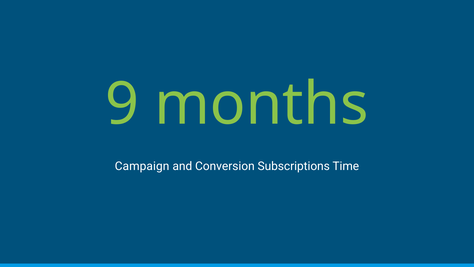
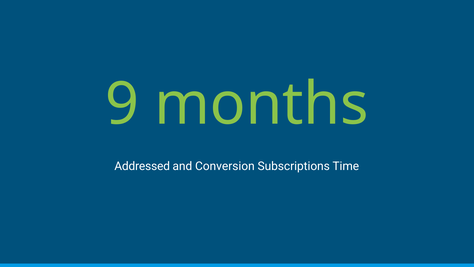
Campaign: Campaign -> Addressed
